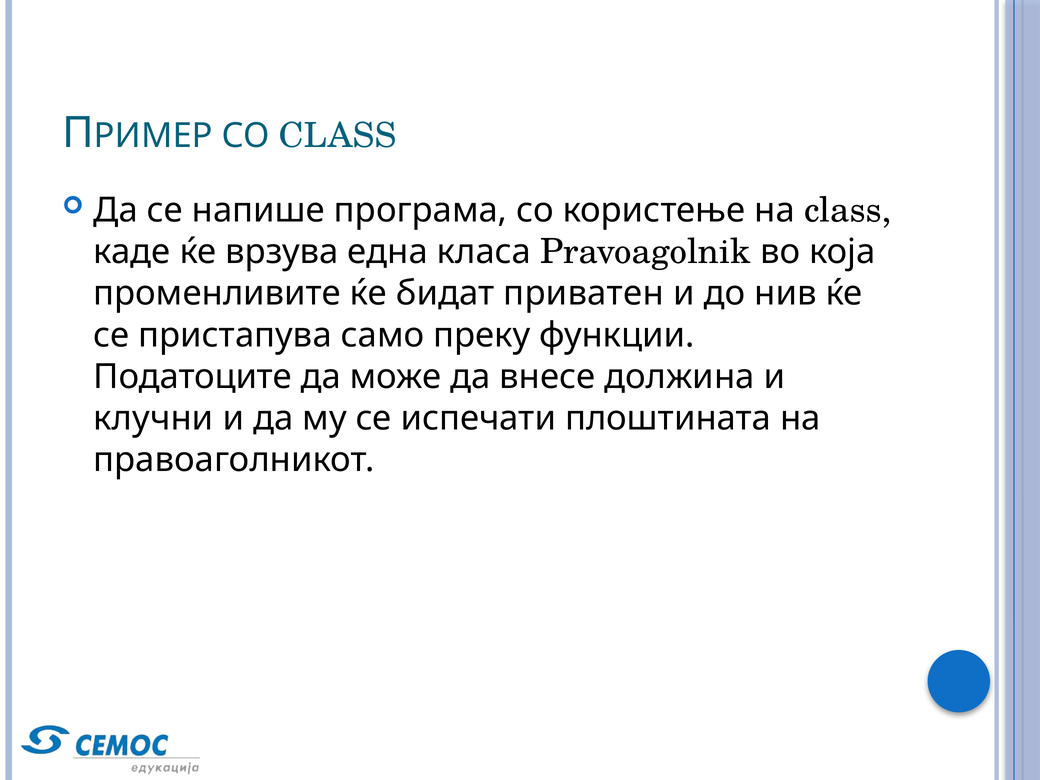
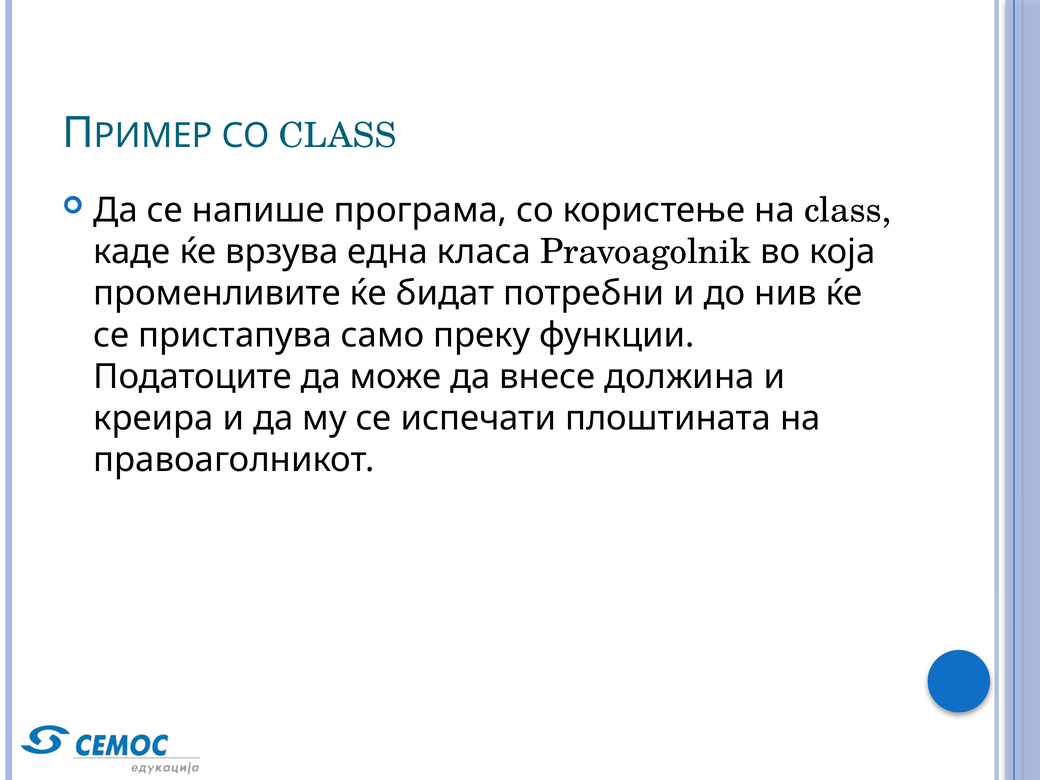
приватен: приватен -> потребни
клучни: клучни -> креира
